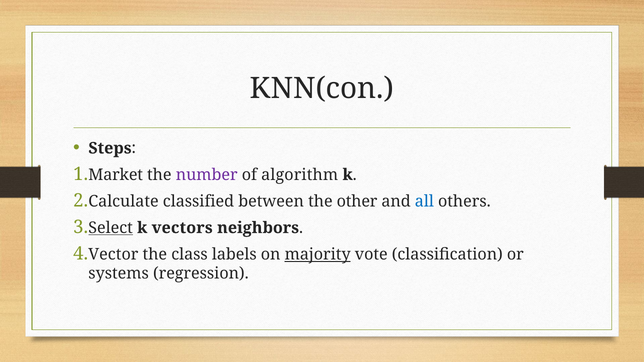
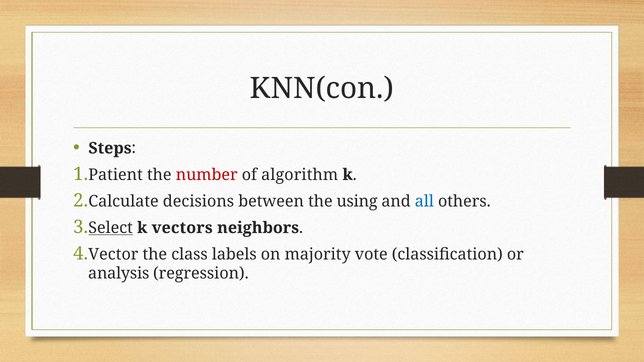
Market: Market -> Patient
number colour: purple -> red
classified: classified -> decisions
other: other -> using
majority underline: present -> none
systems: systems -> analysis
